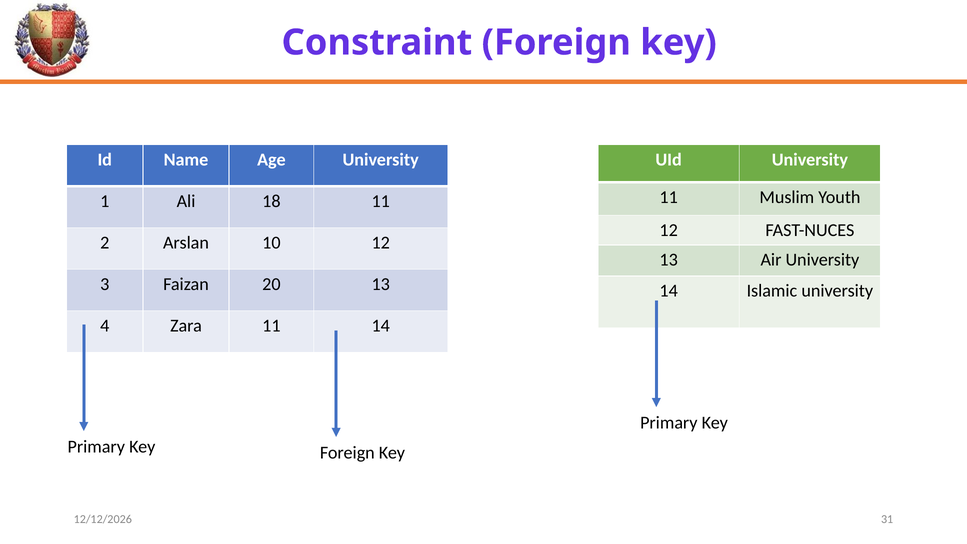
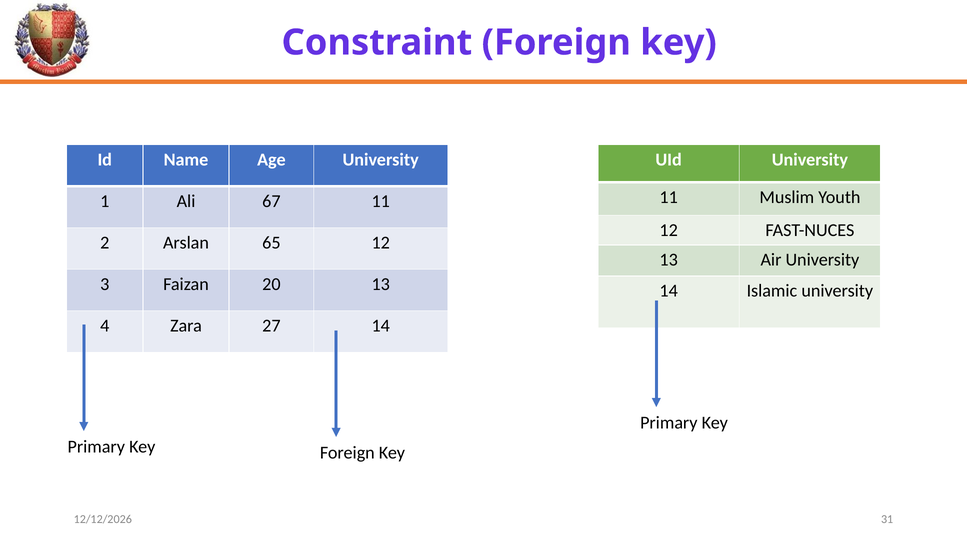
18: 18 -> 67
10: 10 -> 65
Zara 11: 11 -> 27
